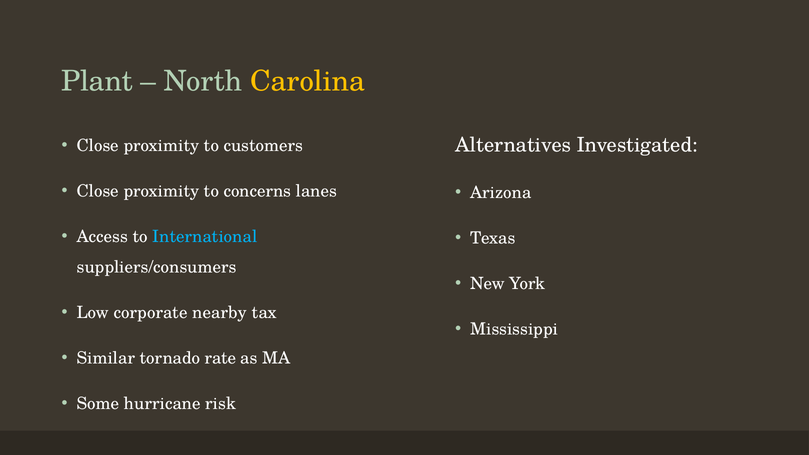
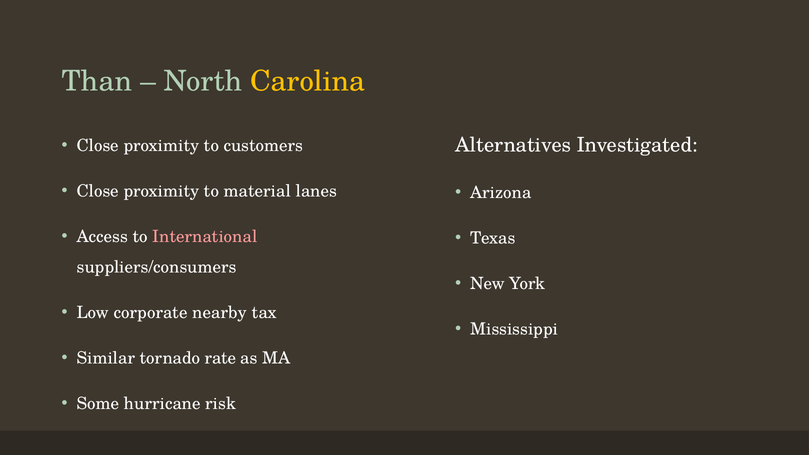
Plant: Plant -> Than
concerns: concerns -> material
International colour: light blue -> pink
